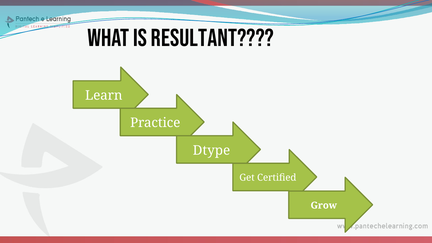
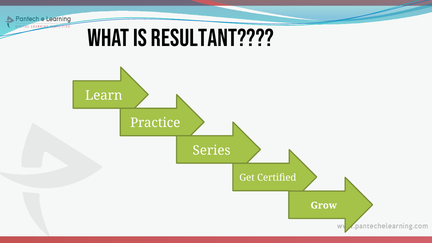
Dtype: Dtype -> Series
